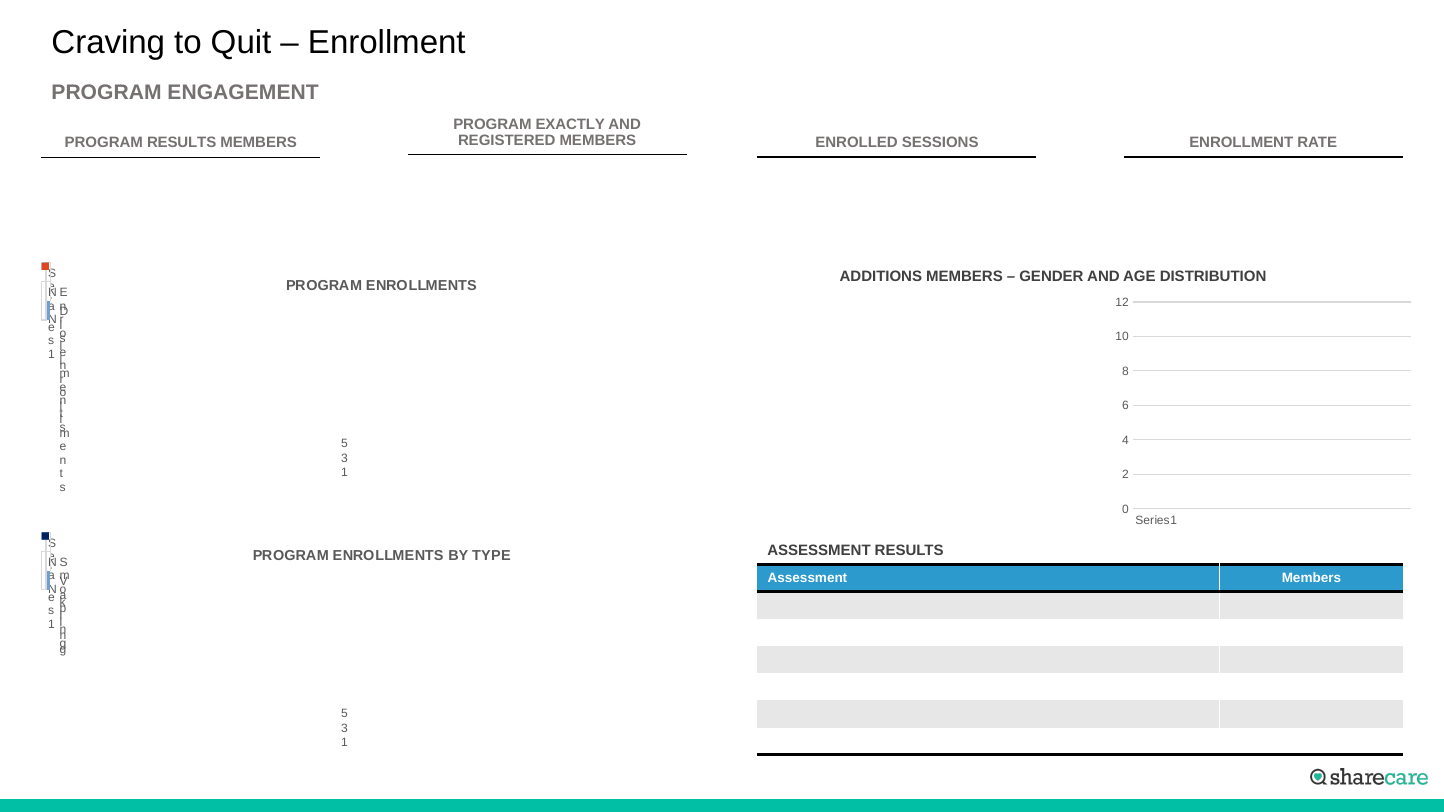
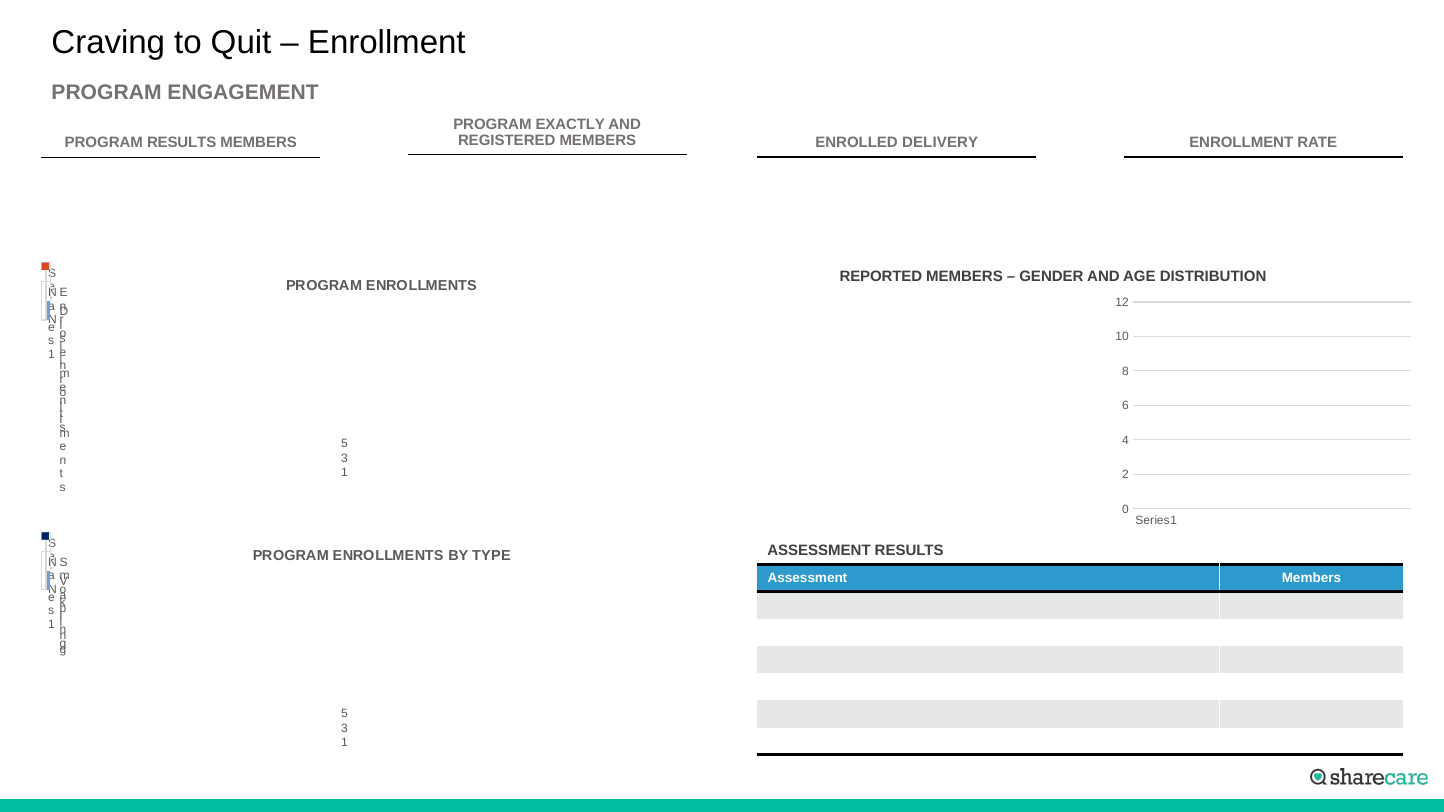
SESSIONS: SESSIONS -> DELIVERY
ADDITIONS: ADDITIONS -> REPORTED
